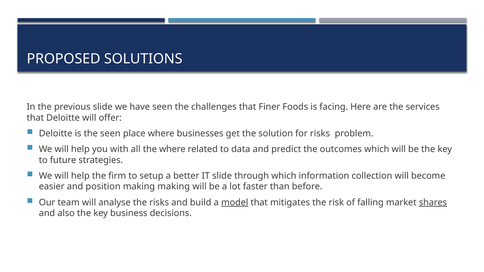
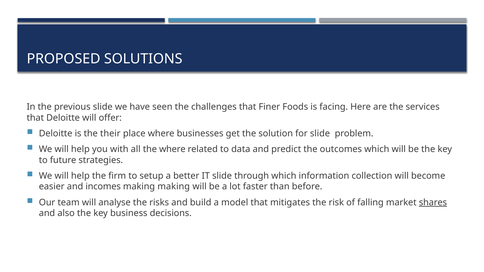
the seen: seen -> their
for risks: risks -> slide
position: position -> incomes
model underline: present -> none
